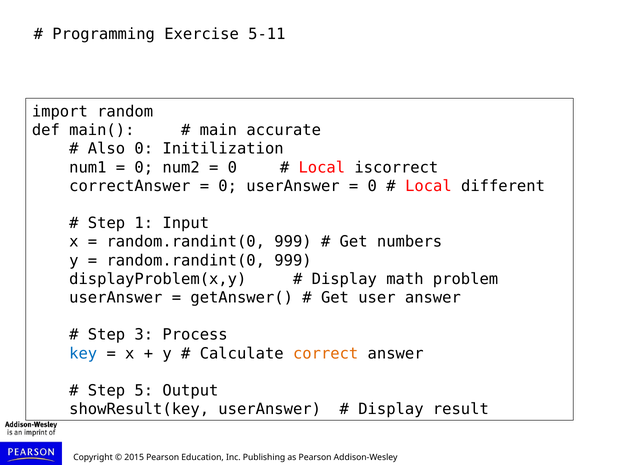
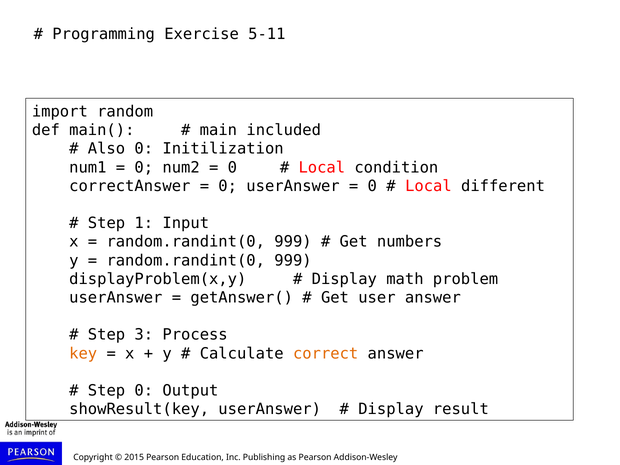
accurate: accurate -> included
iscorrect: iscorrect -> condition
key colour: blue -> orange
Step 5: 5 -> 0
